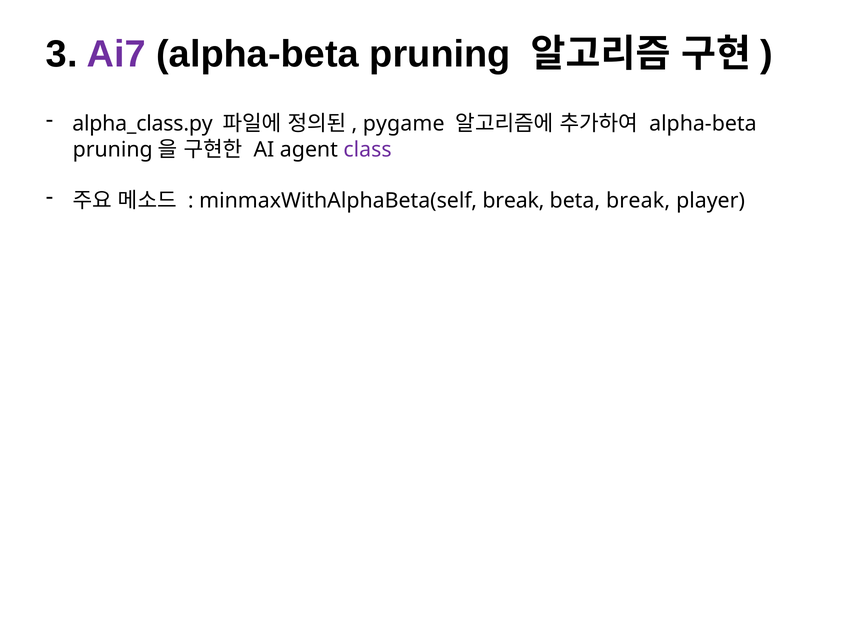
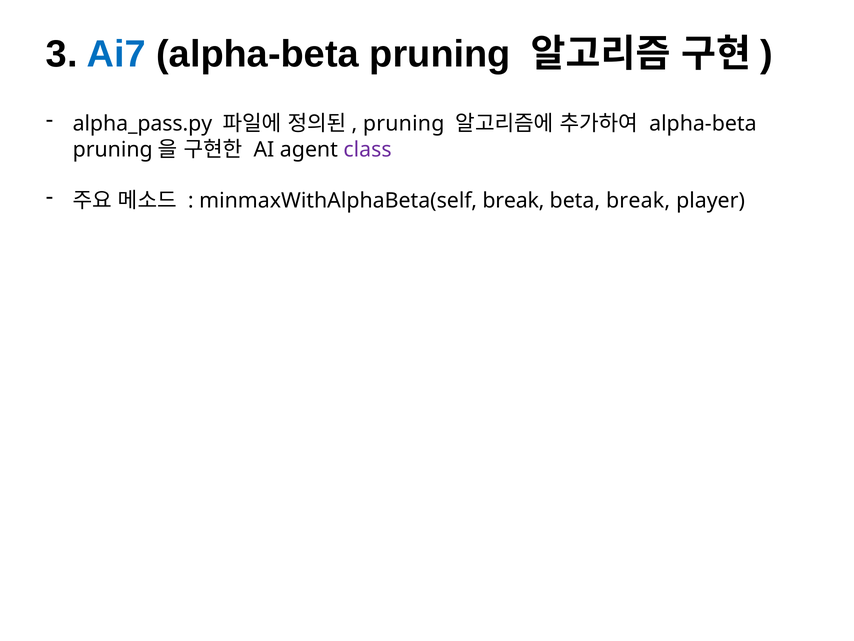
Ai7 colour: purple -> blue
alpha_class.py: alpha_class.py -> alpha_pass.py
pygame at (404, 124): pygame -> pruning
